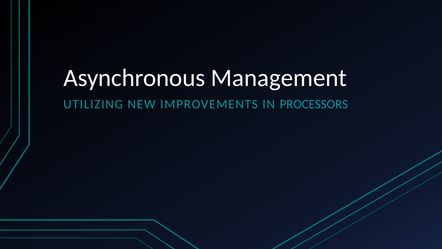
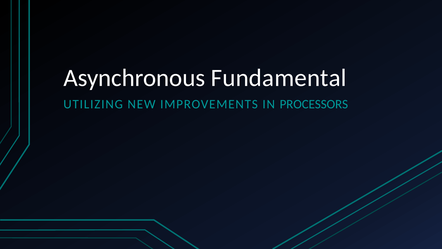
Management: Management -> Fundamental
